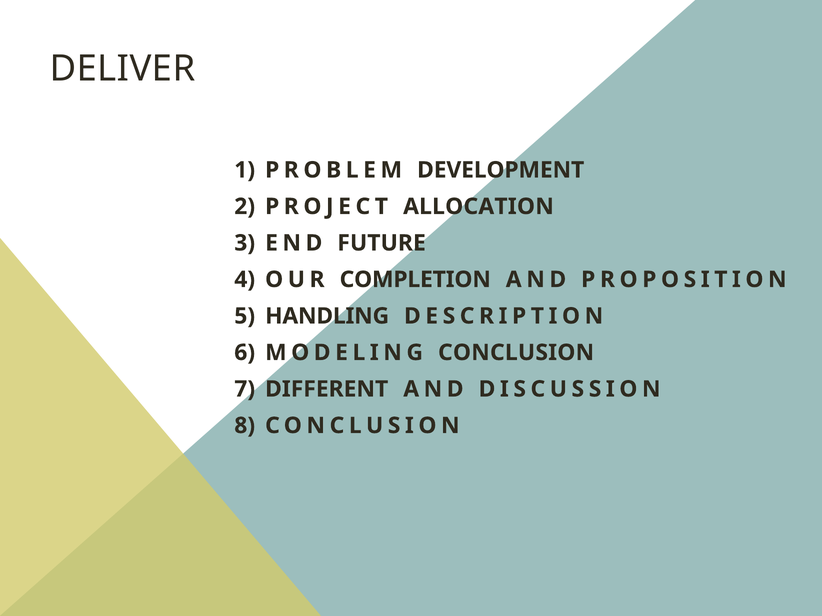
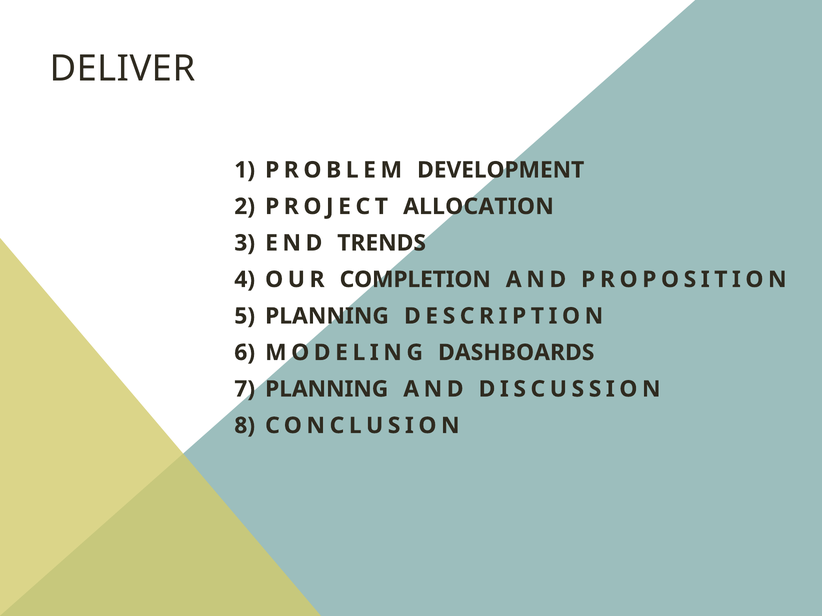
FUTURE: FUTURE -> TRENDS
HANDLING at (327, 316): HANDLING -> PLANNING
MODELING CONCLUSION: CONCLUSION -> DASHBOARDS
DIFFERENT at (327, 389): DIFFERENT -> PLANNING
